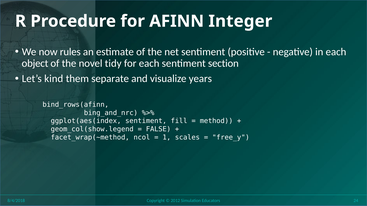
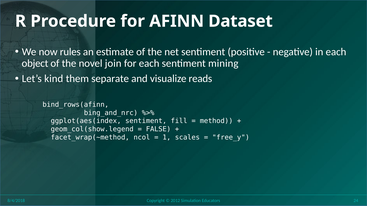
Integer: Integer -> Dataset
tidy: tidy -> join
section: section -> mining
years: years -> reads
